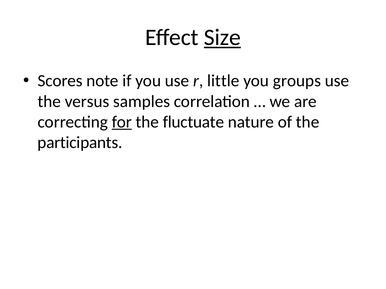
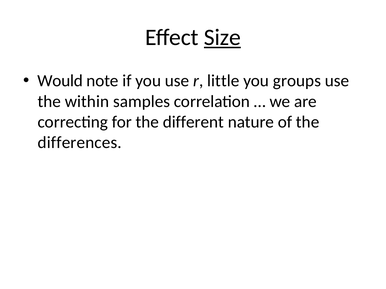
Scores: Scores -> Would
versus: versus -> within
for underline: present -> none
fluctuate: fluctuate -> different
participants: participants -> differences
